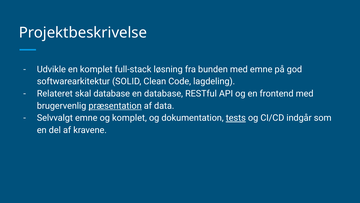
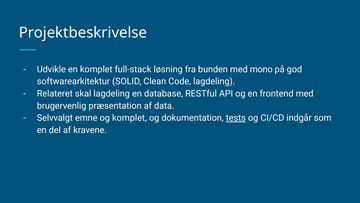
med emne: emne -> mono
skal database: database -> lagdeling
præsentation underline: present -> none
